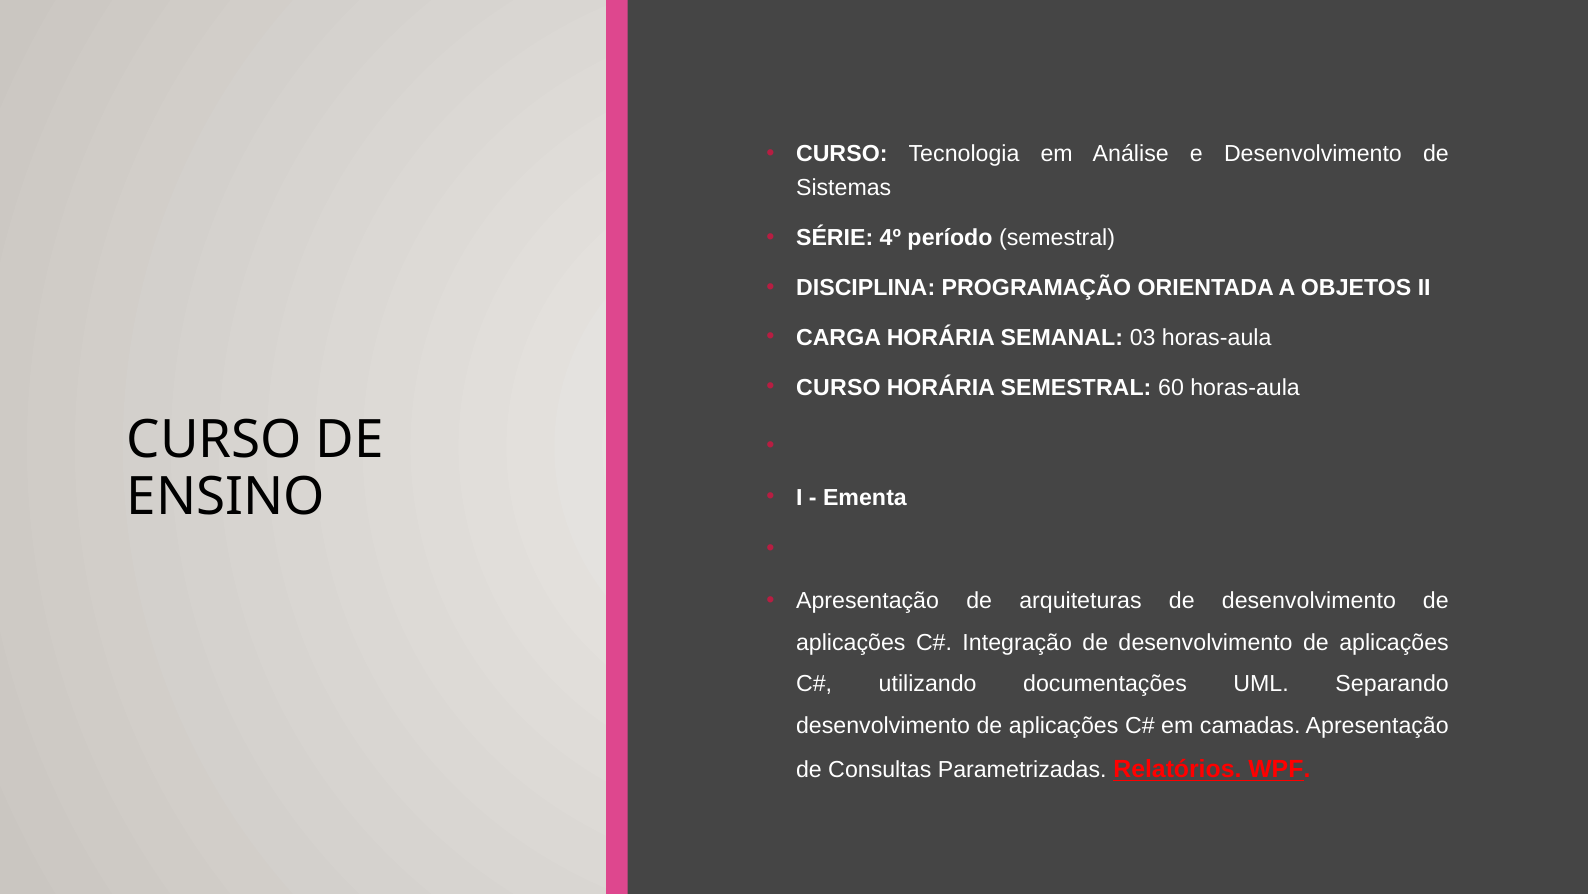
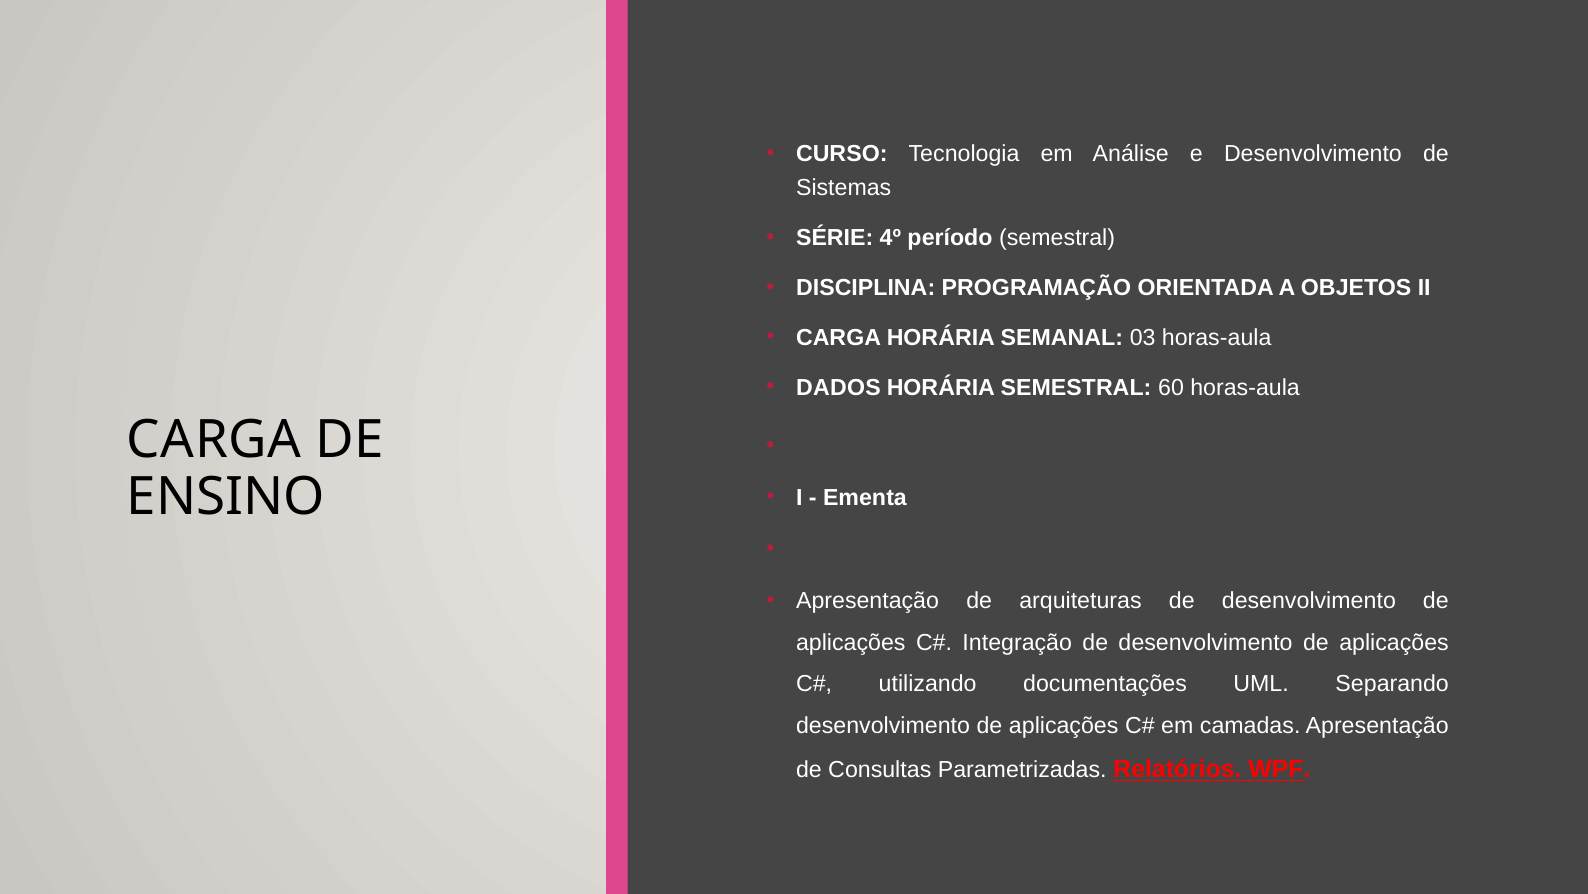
CURSO at (838, 387): CURSO -> DADOS
CURSO at (214, 439): CURSO -> CARGA
